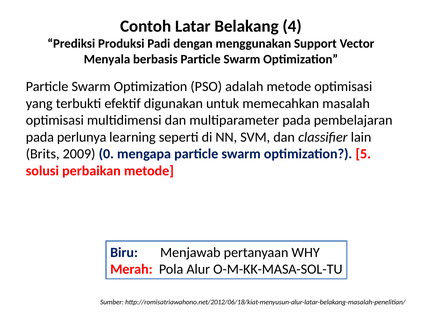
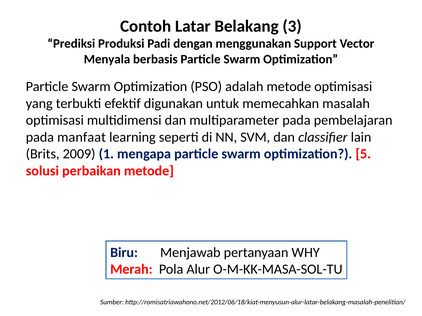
4: 4 -> 3
perlunya: perlunya -> manfaat
0: 0 -> 1
